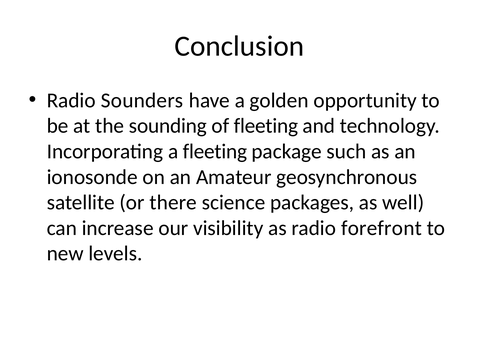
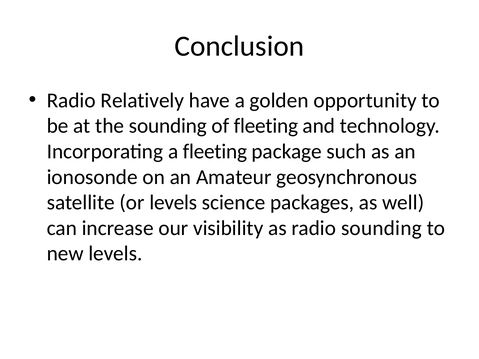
Sounders: Sounders -> Relatively
or there: there -> levels
radio forefront: forefront -> sounding
